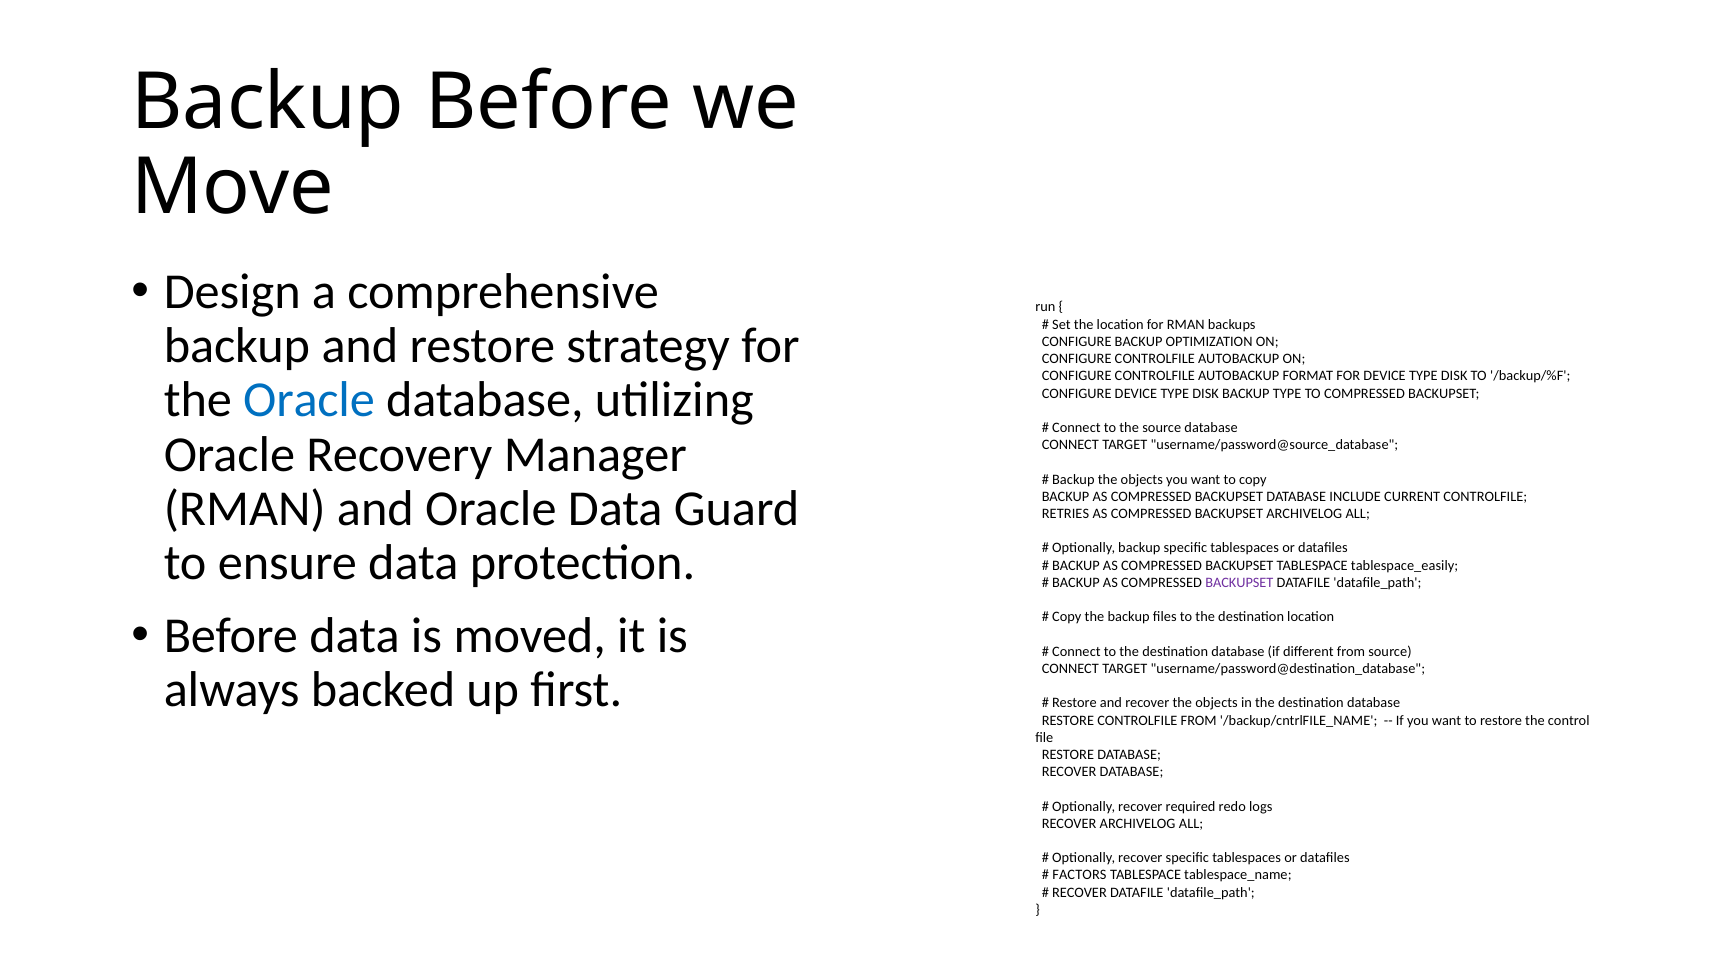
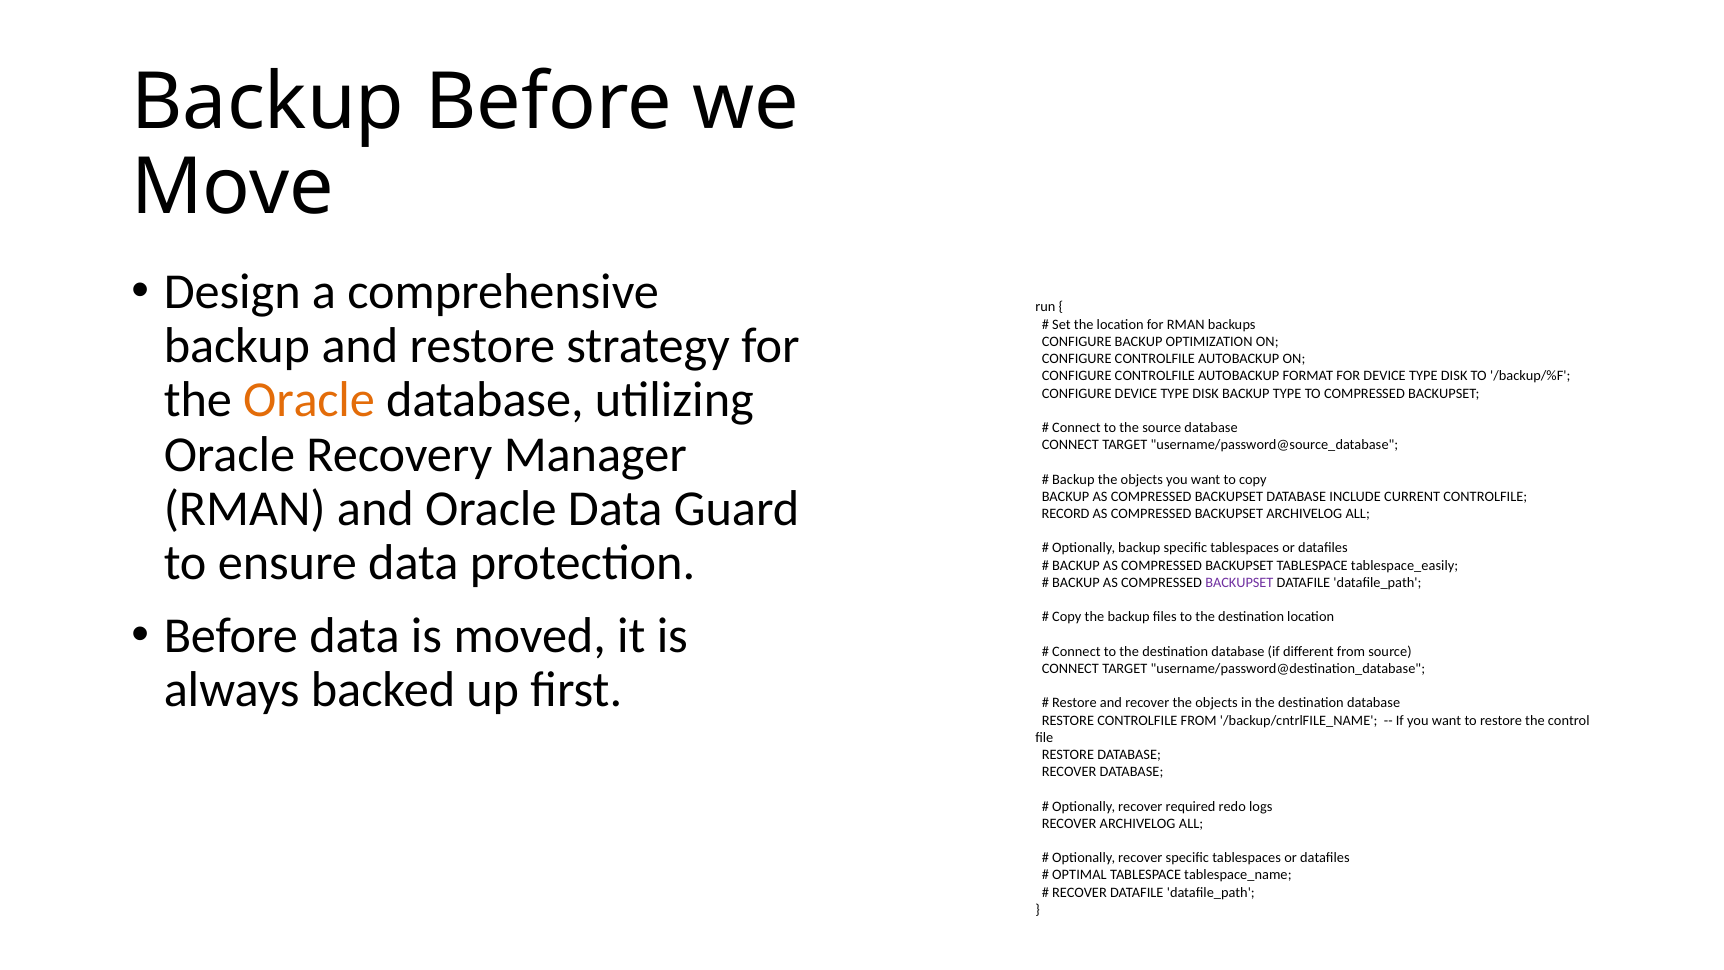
Oracle at (309, 400) colour: blue -> orange
RETRIES: RETRIES -> RECORD
FACTORS: FACTORS -> OPTIMAL
